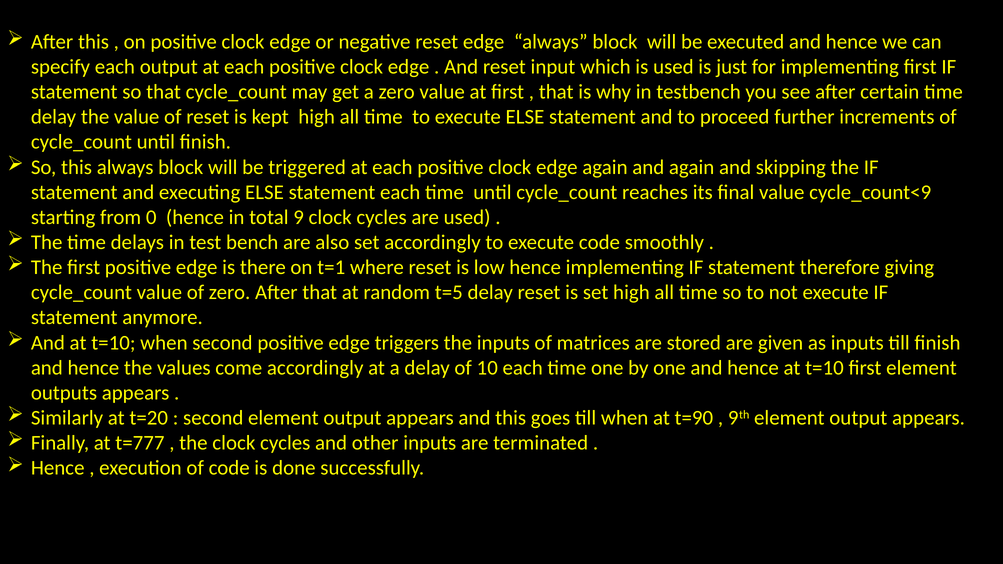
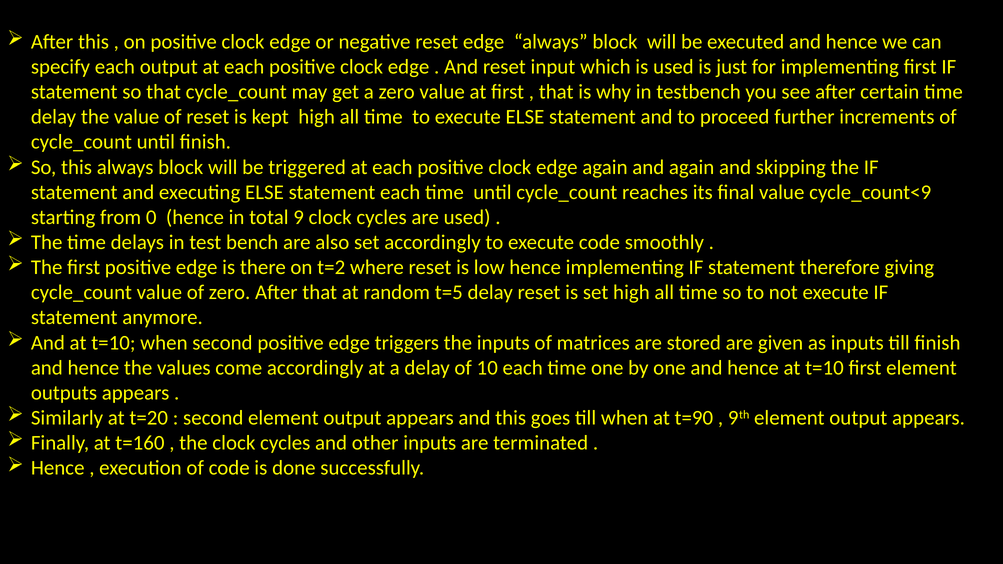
t=1: t=1 -> t=2
t=777: t=777 -> t=160
